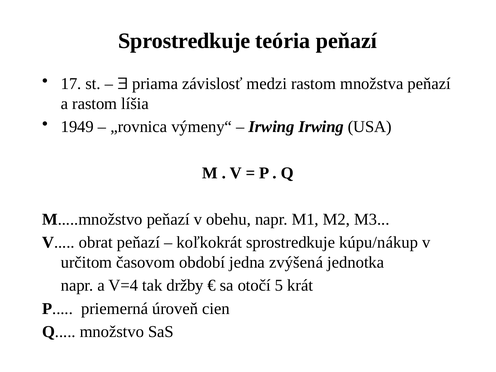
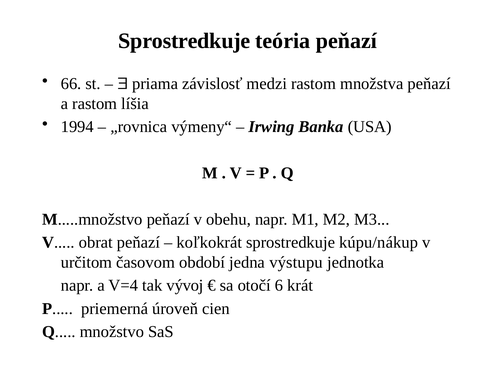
17: 17 -> 66
1949: 1949 -> 1994
Irwing Irwing: Irwing -> Banka
zvýšená: zvýšená -> výstupu
držby: držby -> vývoj
5: 5 -> 6
